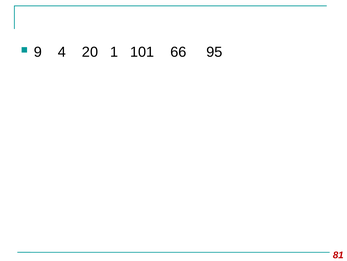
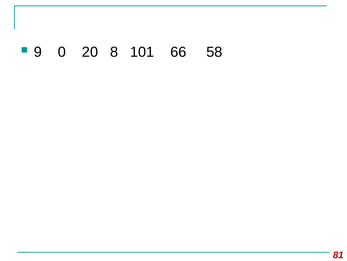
4: 4 -> 0
1: 1 -> 8
95: 95 -> 58
